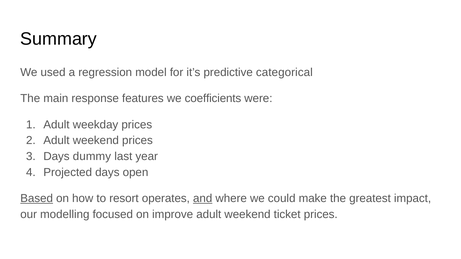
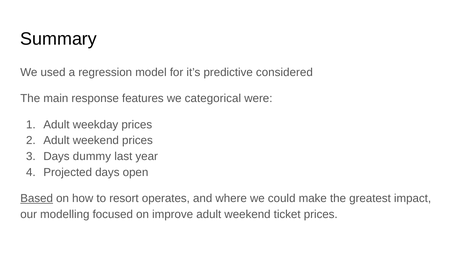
categorical: categorical -> considered
coefficients: coefficients -> categorical
and underline: present -> none
